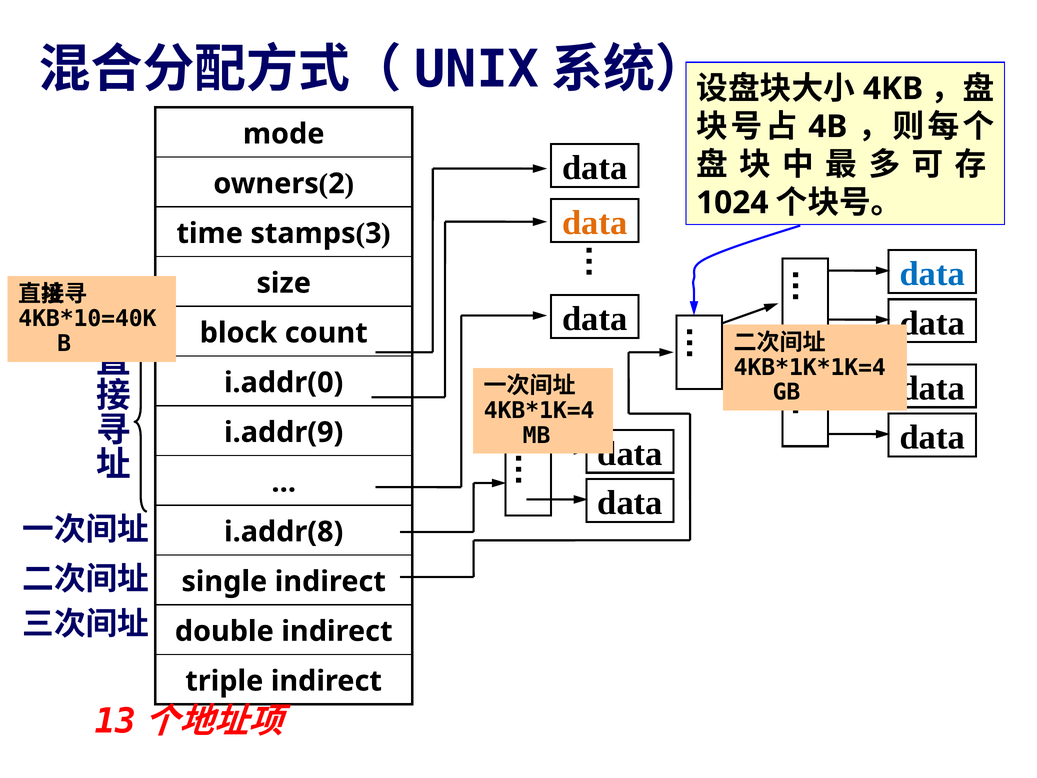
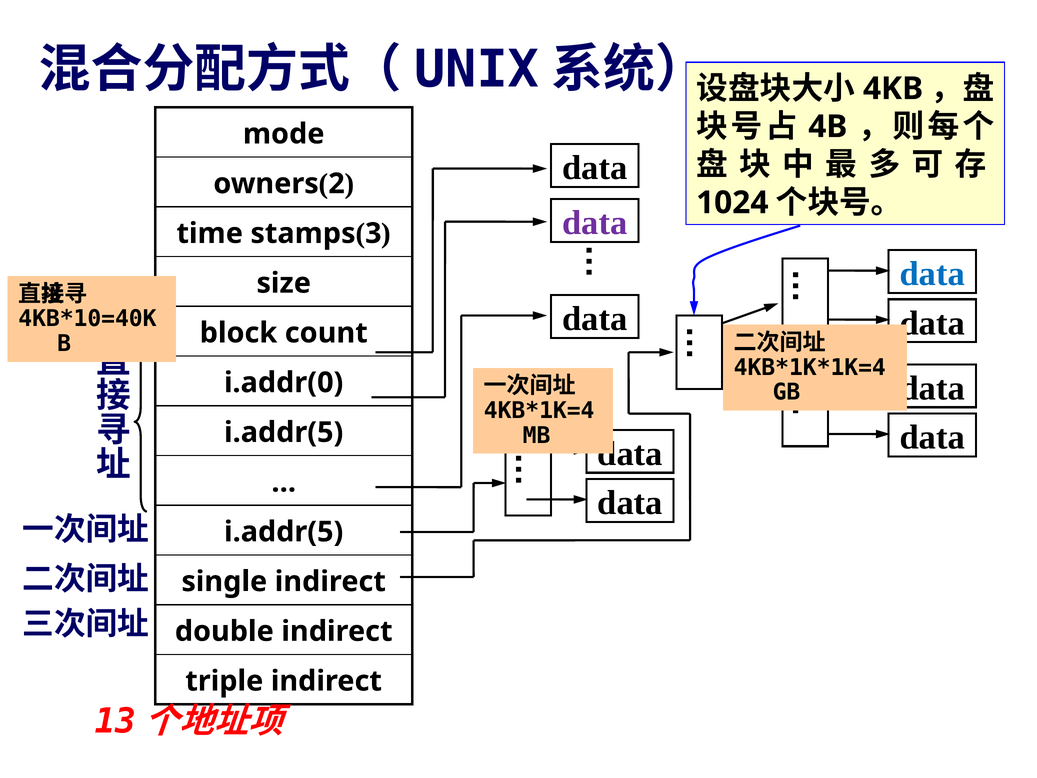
data at (595, 223) colour: orange -> purple
i.addr(9 at (284, 432): i.addr(9 -> i.addr(5
i.addr(8 at (284, 532): i.addr(8 -> i.addr(5
